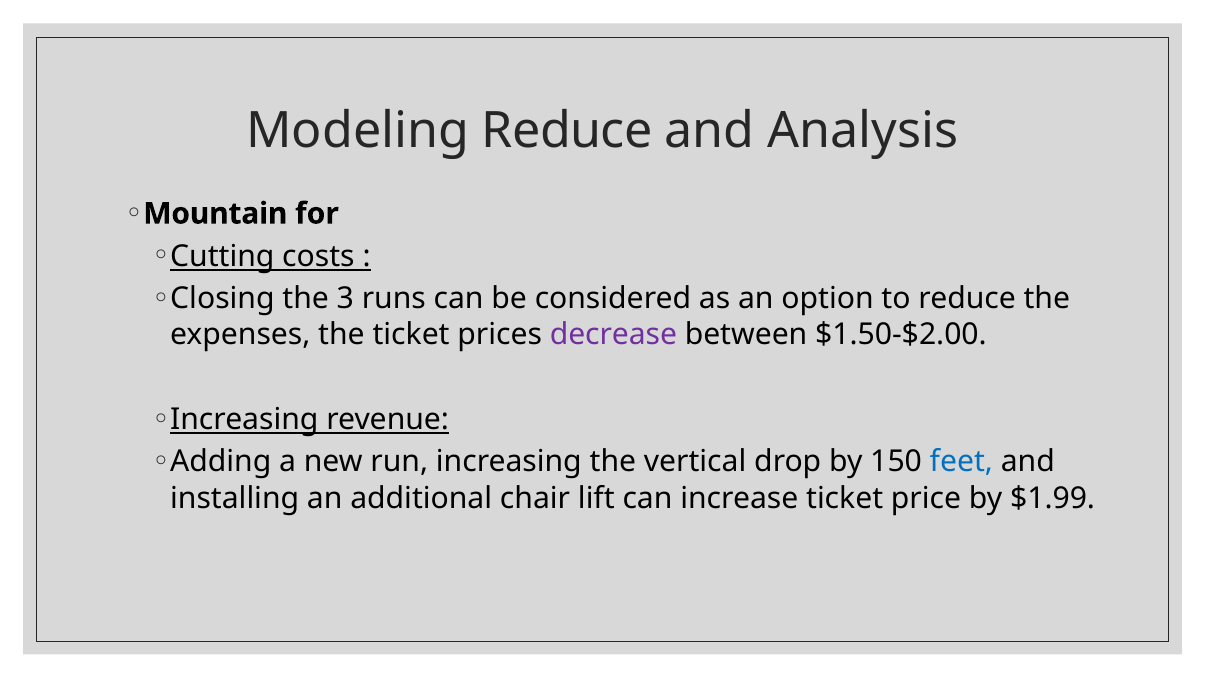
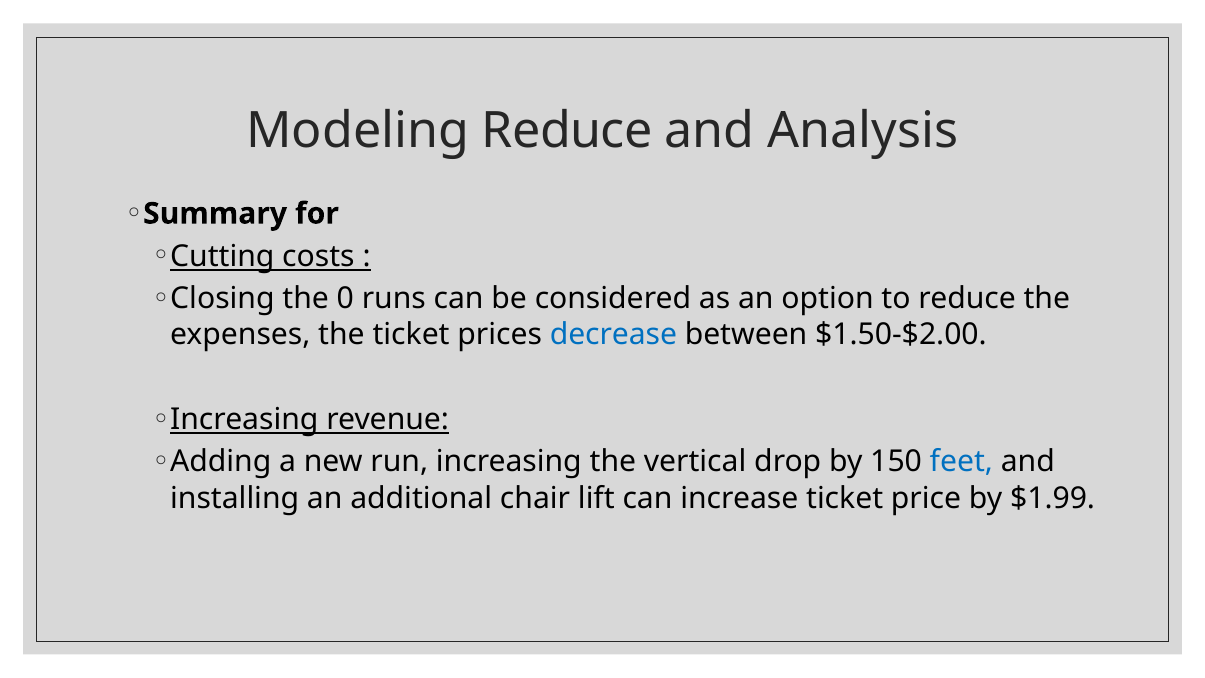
Mountain: Mountain -> Summary
3: 3 -> 0
decrease colour: purple -> blue
